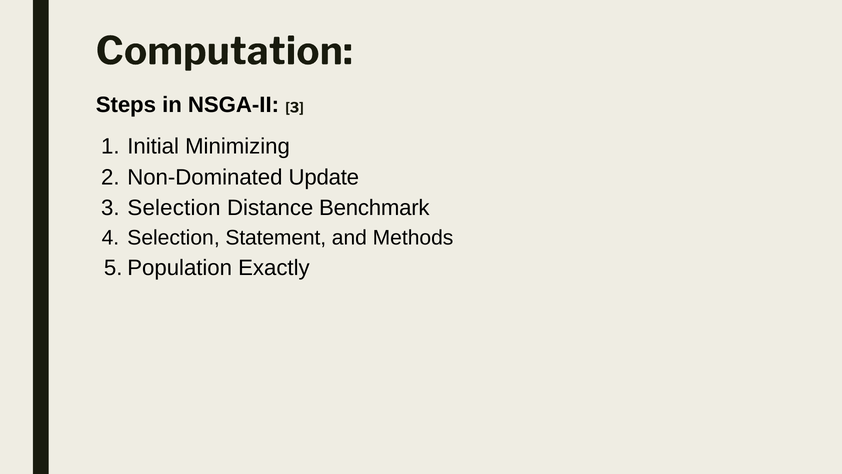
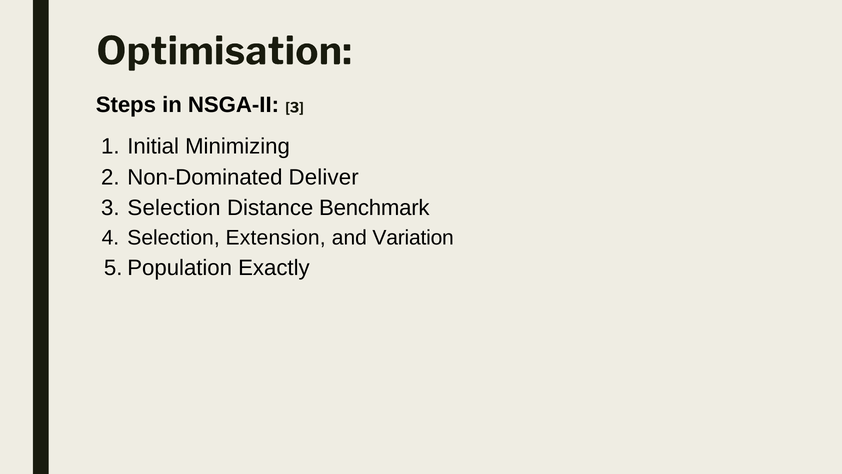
Computation: Computation -> Optimisation
Update: Update -> Deliver
Statement: Statement -> Extension
Methods: Methods -> Variation
